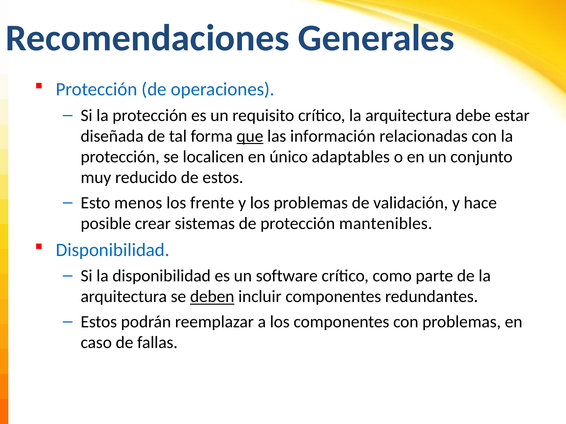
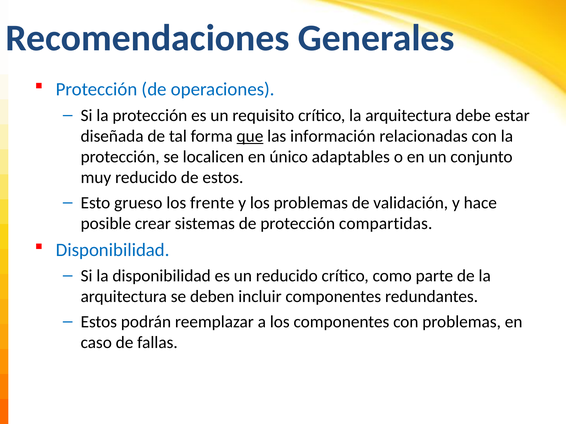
menos: menos -> grueso
mantenibles: mantenibles -> compartidas
un software: software -> reducido
deben underline: present -> none
